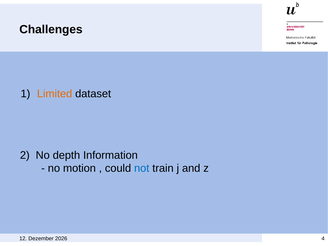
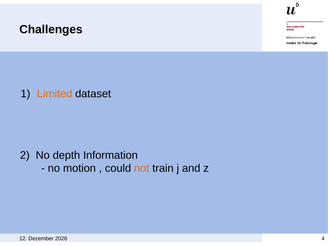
not colour: blue -> orange
